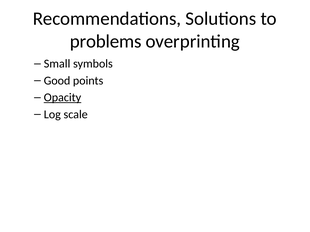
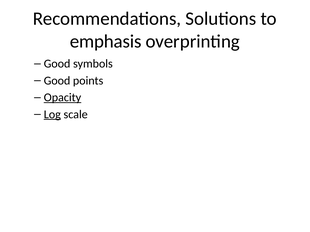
problems: problems -> emphasis
Small at (57, 64): Small -> Good
Log underline: none -> present
